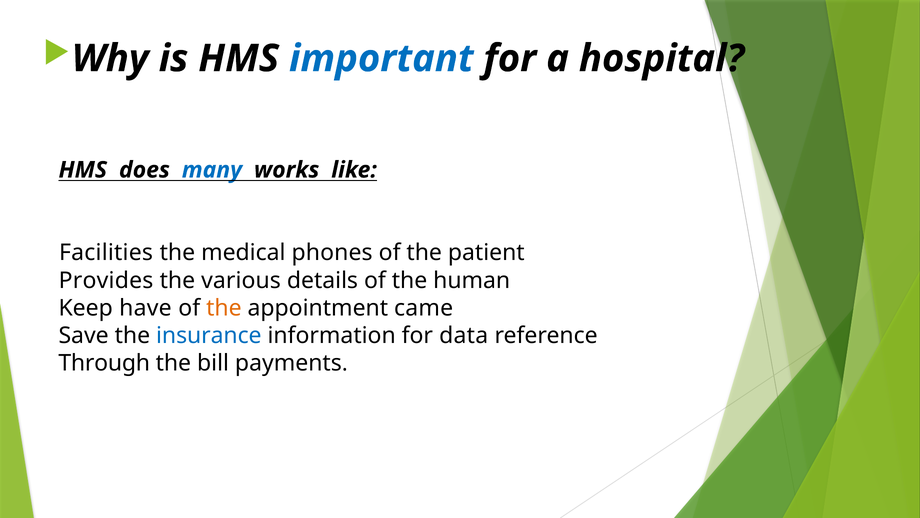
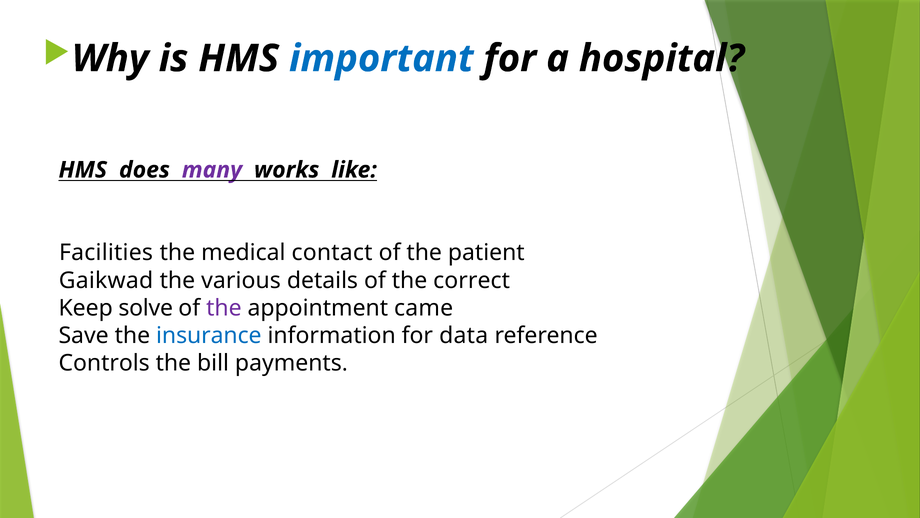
many colour: blue -> purple
phones: phones -> contact
Provides: Provides -> Gaikwad
human: human -> correct
have: have -> solve
the at (224, 308) colour: orange -> purple
Through: Through -> Controls
